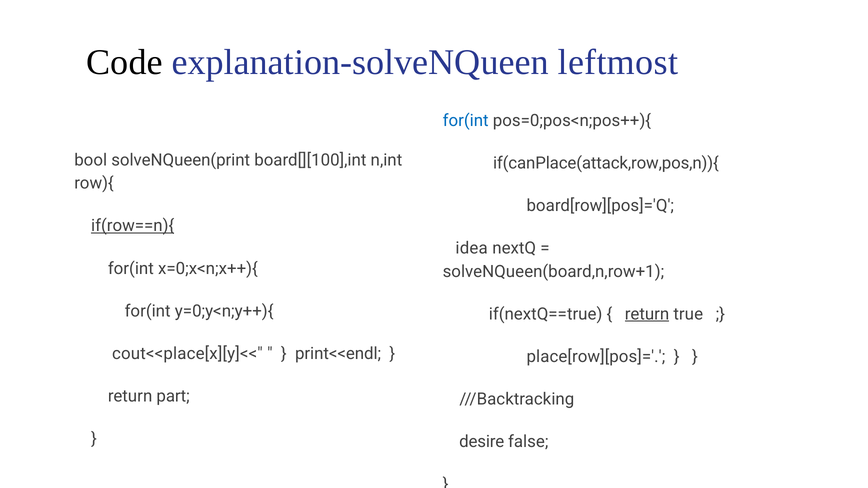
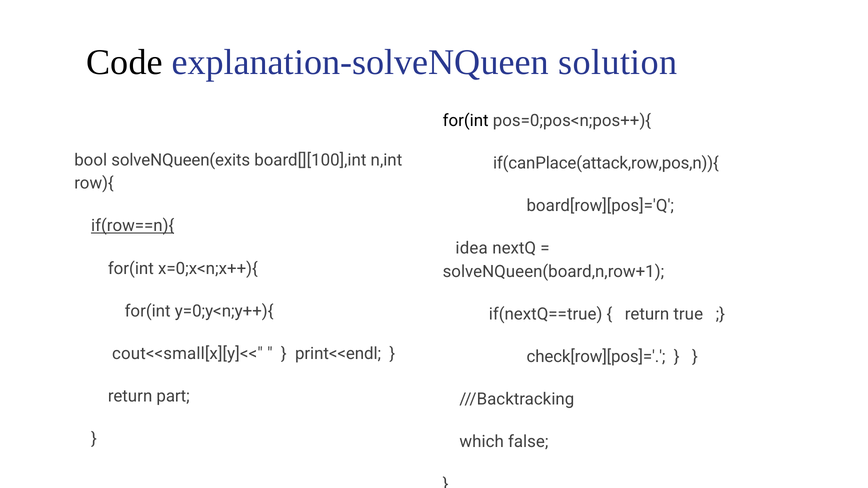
leftmost: leftmost -> solution
for(int at (466, 121) colour: blue -> black
solveNQueen(print: solveNQueen(print -> solveNQueen(exits
return at (647, 314) underline: present -> none
cout<<place[x][y]<<: cout<<place[x][y]<< -> cout<<small[x][y]<<
place[row][pos]=: place[row][pos]= -> check[row][pos]=
desire: desire -> which
